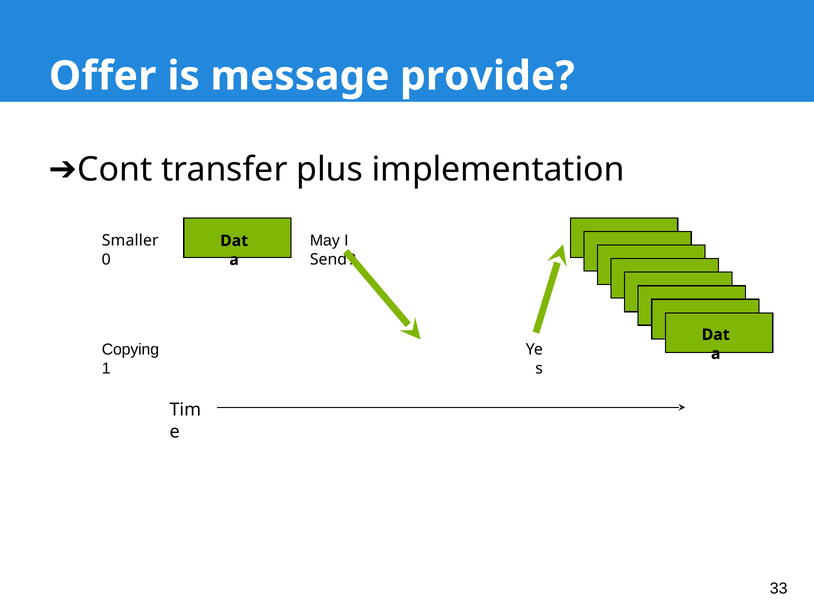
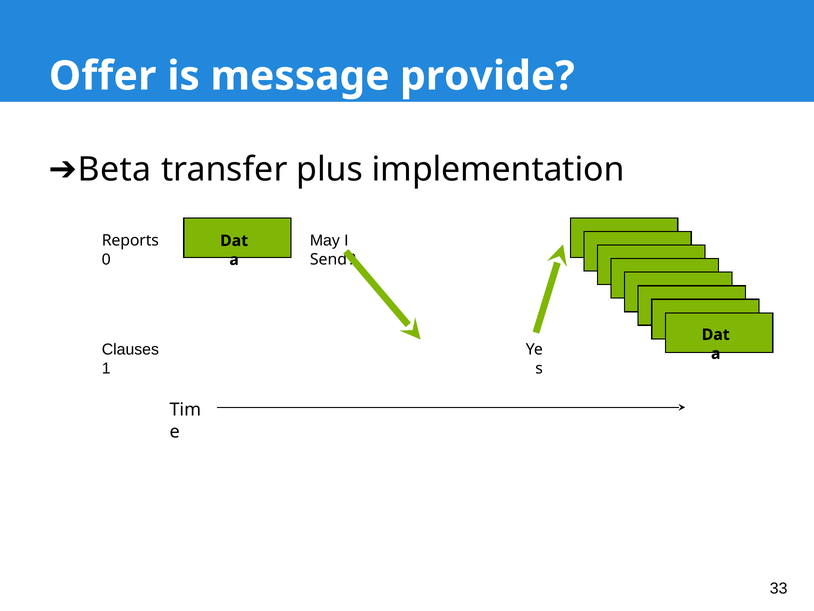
Cont: Cont -> Beta
Smaller: Smaller -> Reports
Copying: Copying -> Clauses
